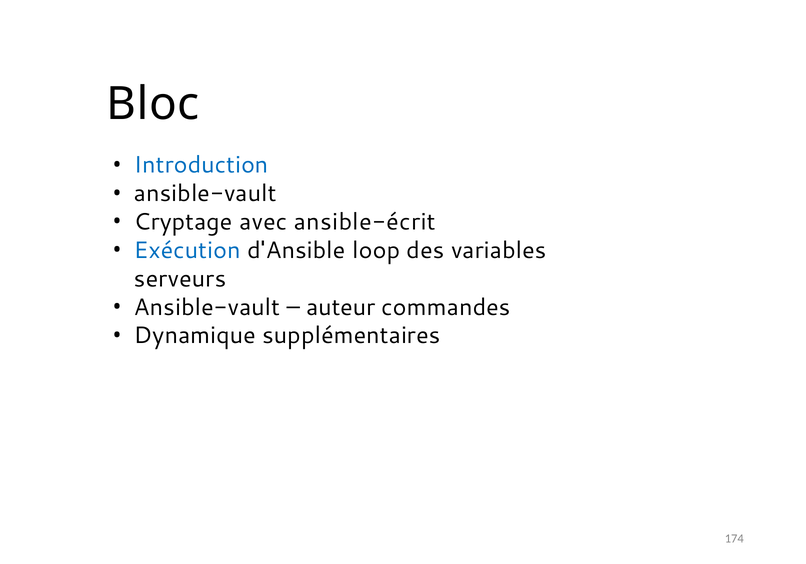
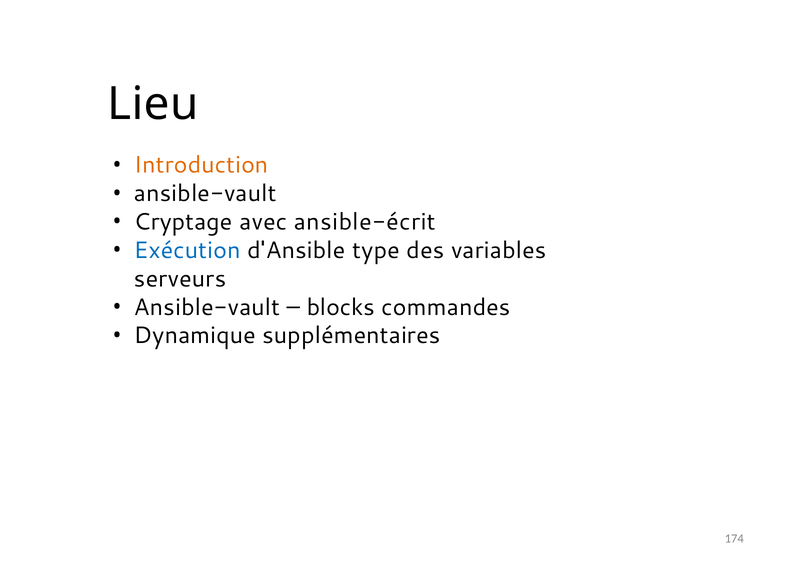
Bloc: Bloc -> Lieu
Introduction colour: blue -> orange
loop: loop -> type
auteur: auteur -> blocks
